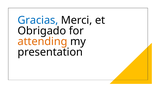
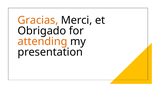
Gracias colour: blue -> orange
